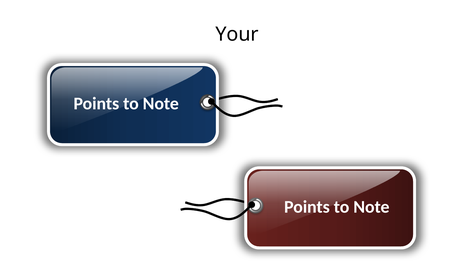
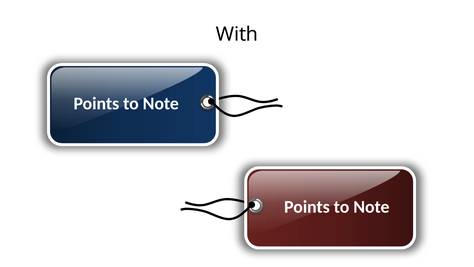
Your: Your -> With
